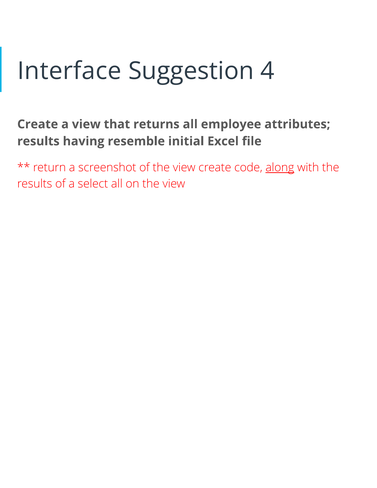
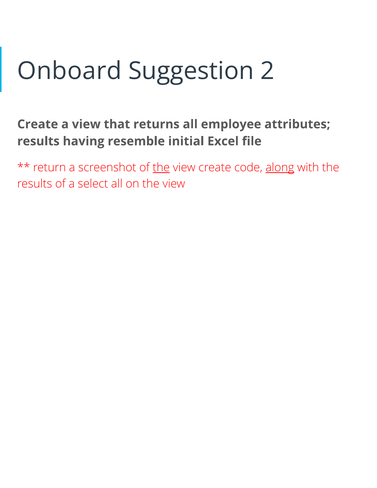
Interface: Interface -> Onboard
4: 4 -> 2
the at (161, 168) underline: none -> present
